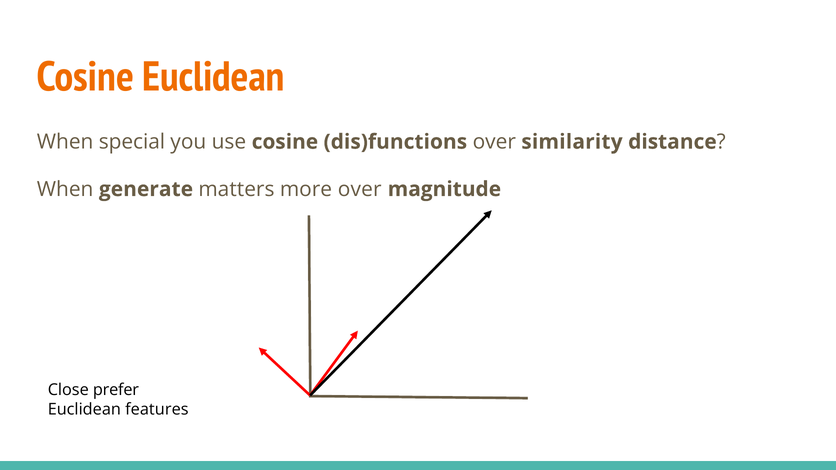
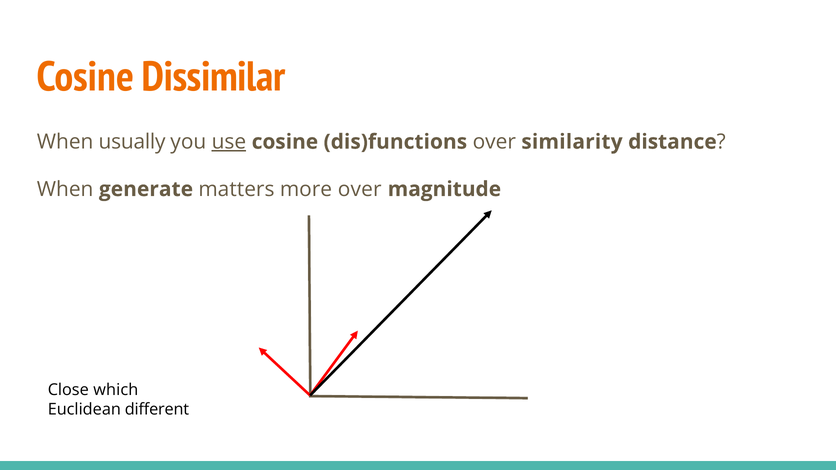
Cosine Euclidean: Euclidean -> Dissimilar
special: special -> usually
use underline: none -> present
prefer: prefer -> which
features: features -> different
